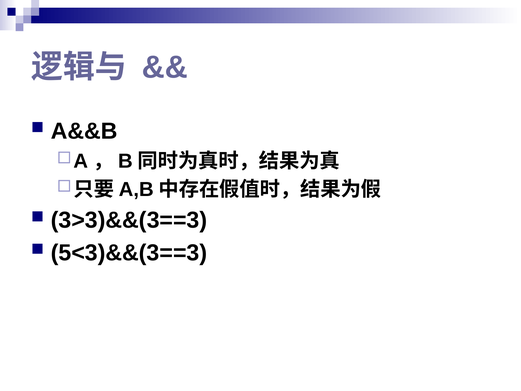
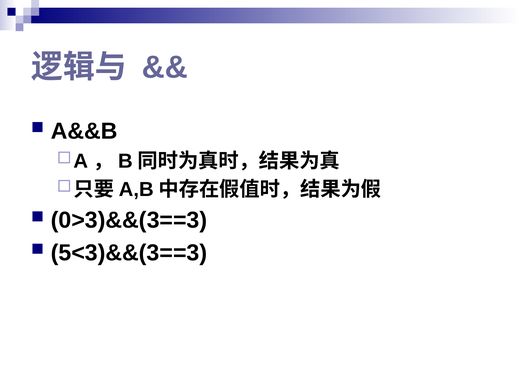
3>3)&&(3==3: 3>3)&&(3==3 -> 0>3)&&(3==3
